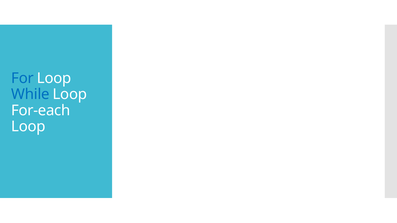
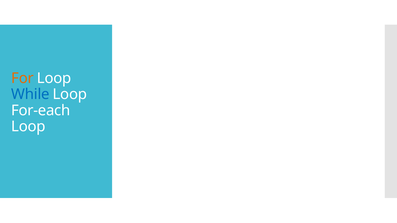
For colour: blue -> orange
